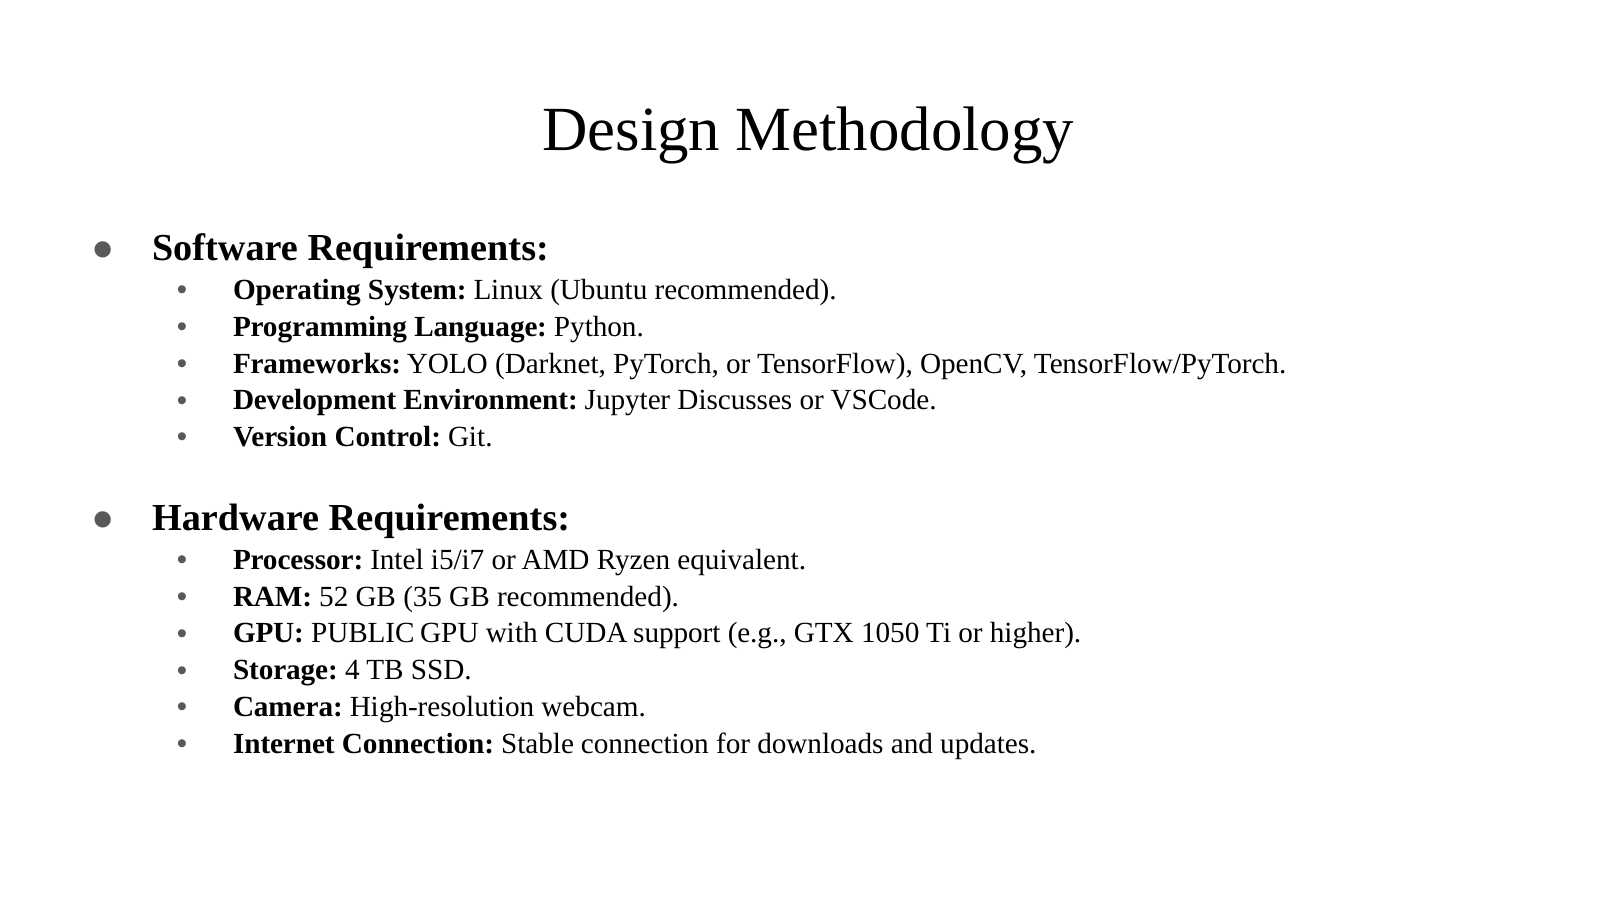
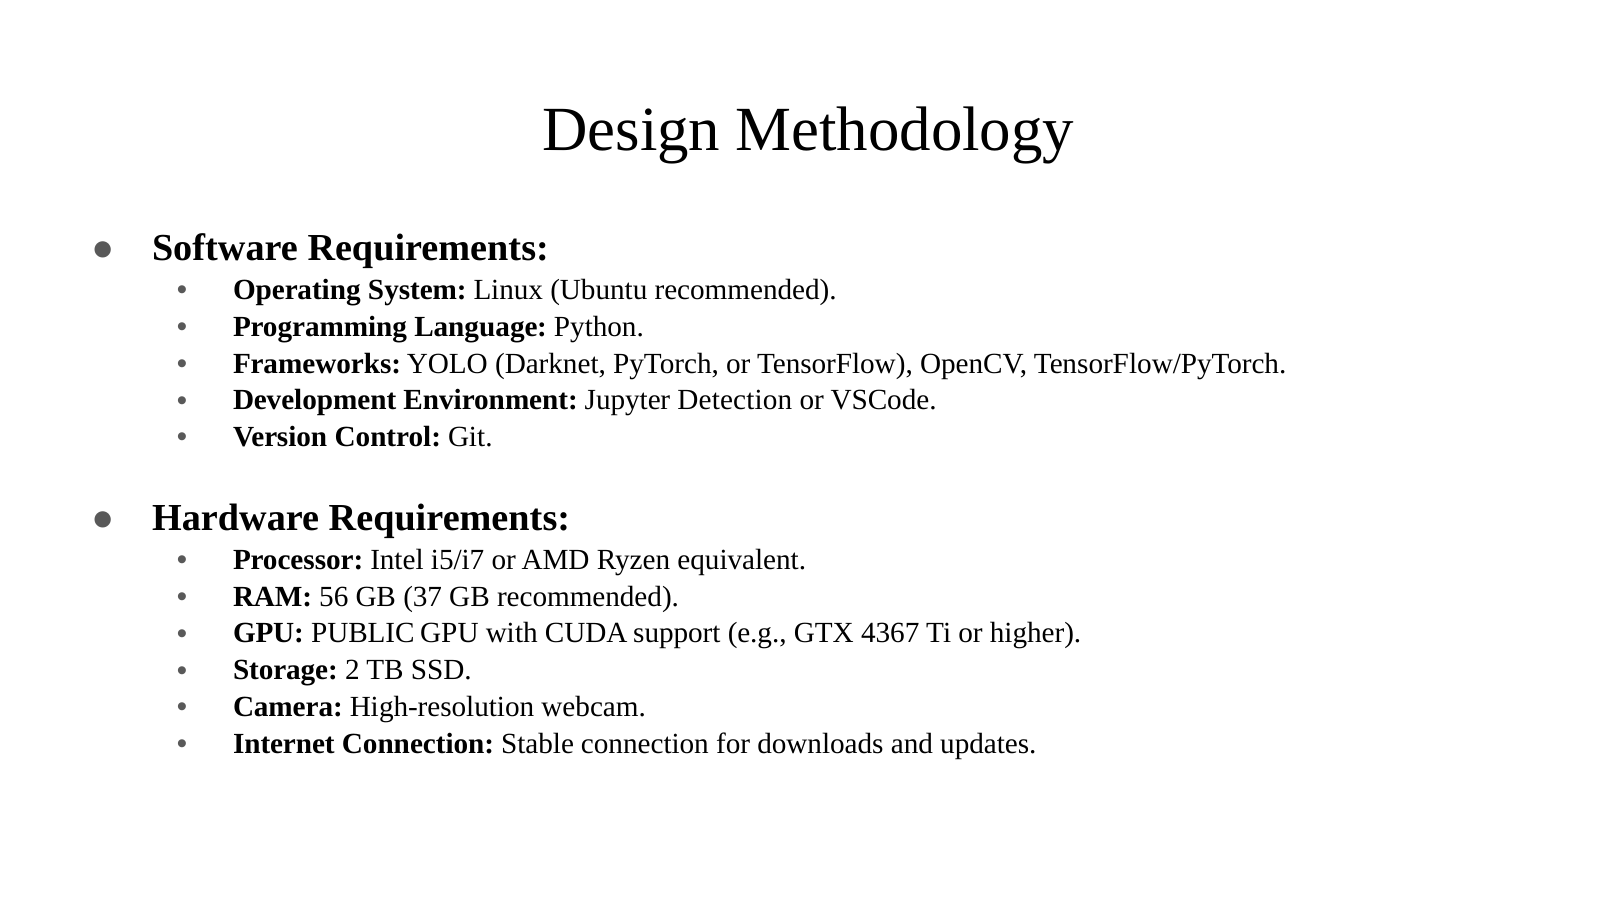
Discusses: Discusses -> Detection
52: 52 -> 56
35: 35 -> 37
1050: 1050 -> 4367
4: 4 -> 2
